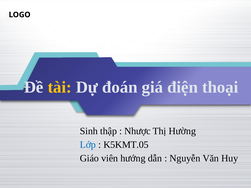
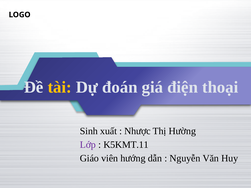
thập: thập -> xuất
Lớp colour: blue -> purple
K5KMT.05: K5KMT.05 -> K5KMT.11
